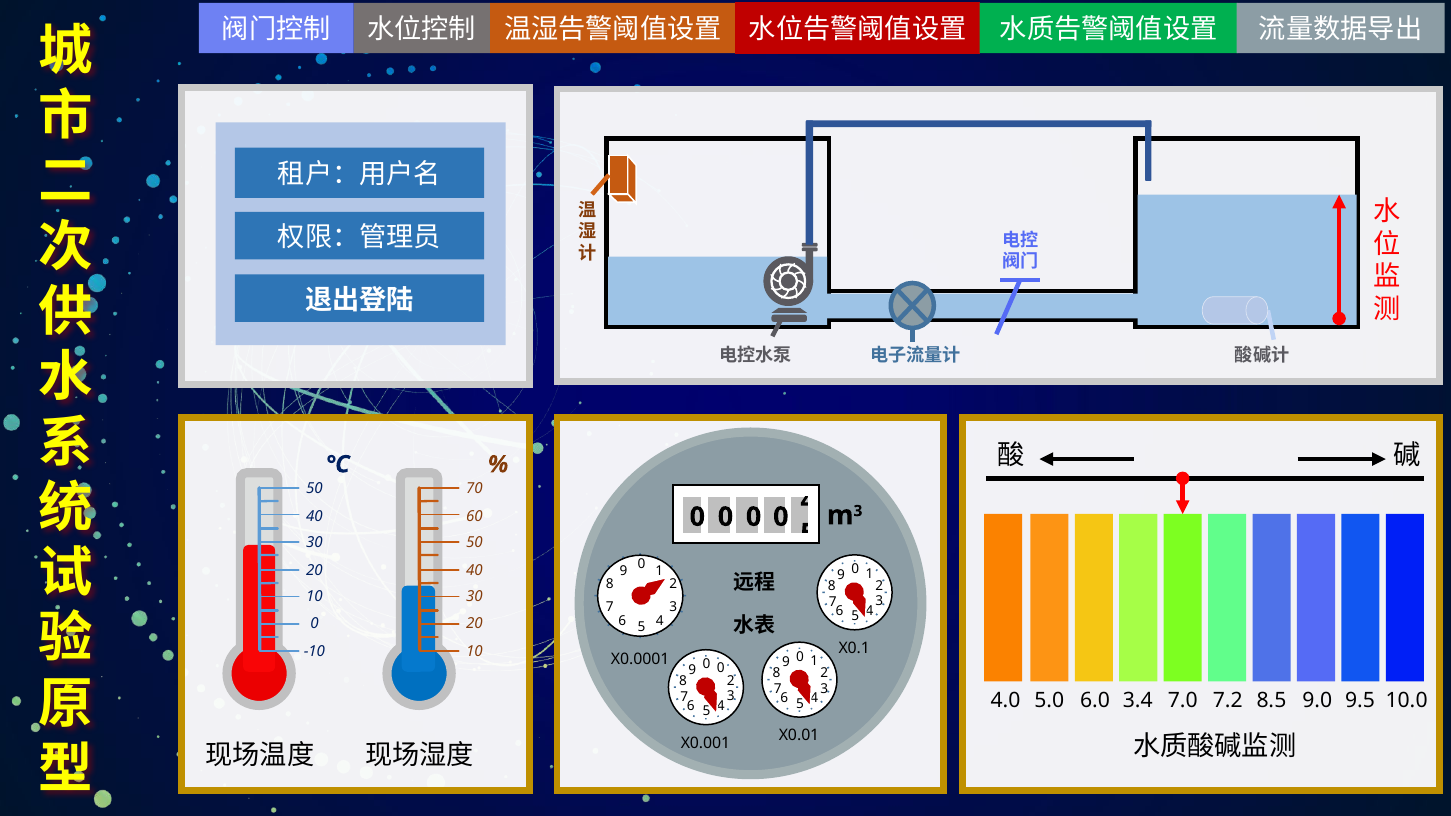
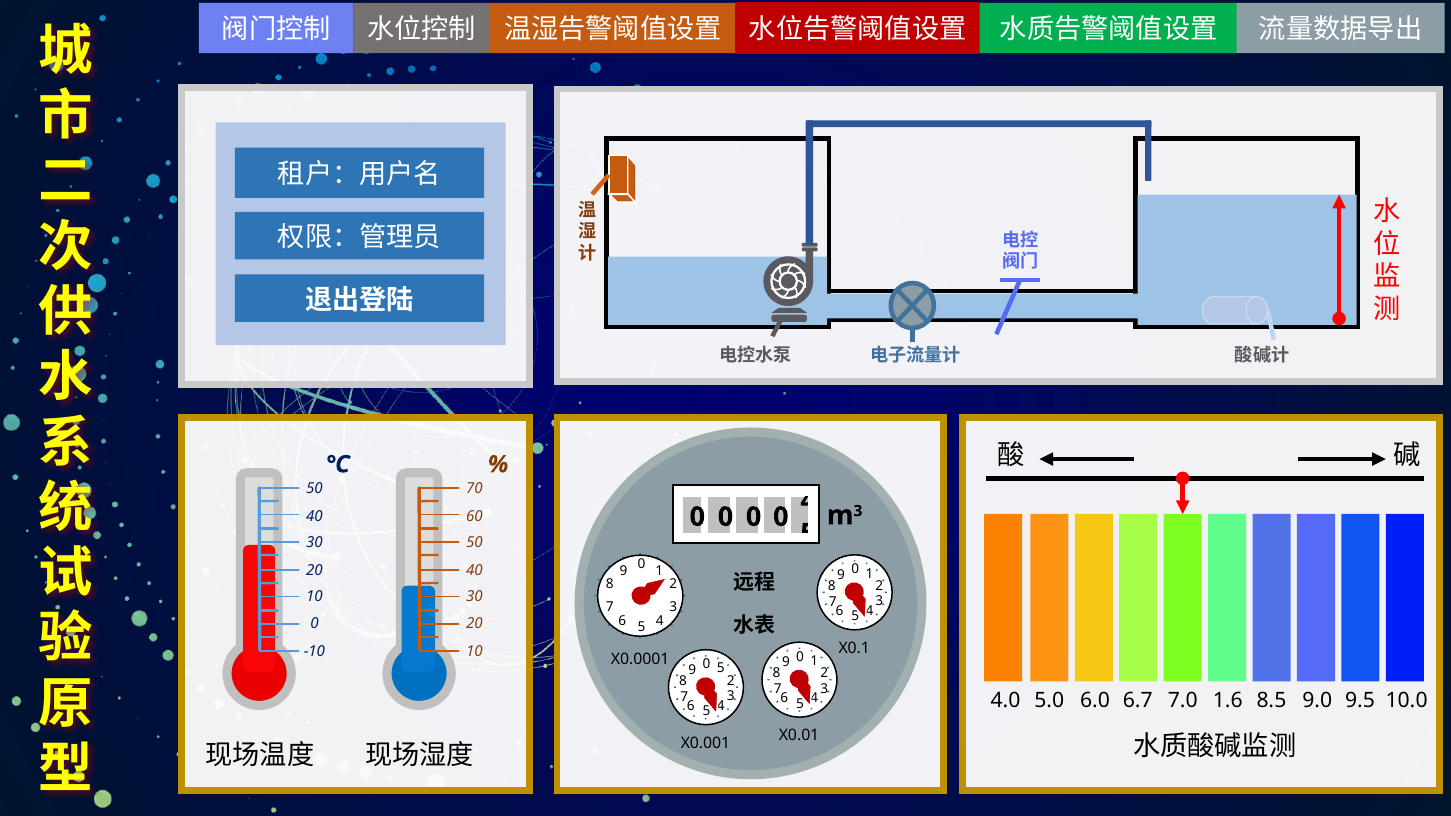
X0.0001 0 0: 0 -> 5
3.4: 3.4 -> 6.7
7.2: 7.2 -> 1.6
